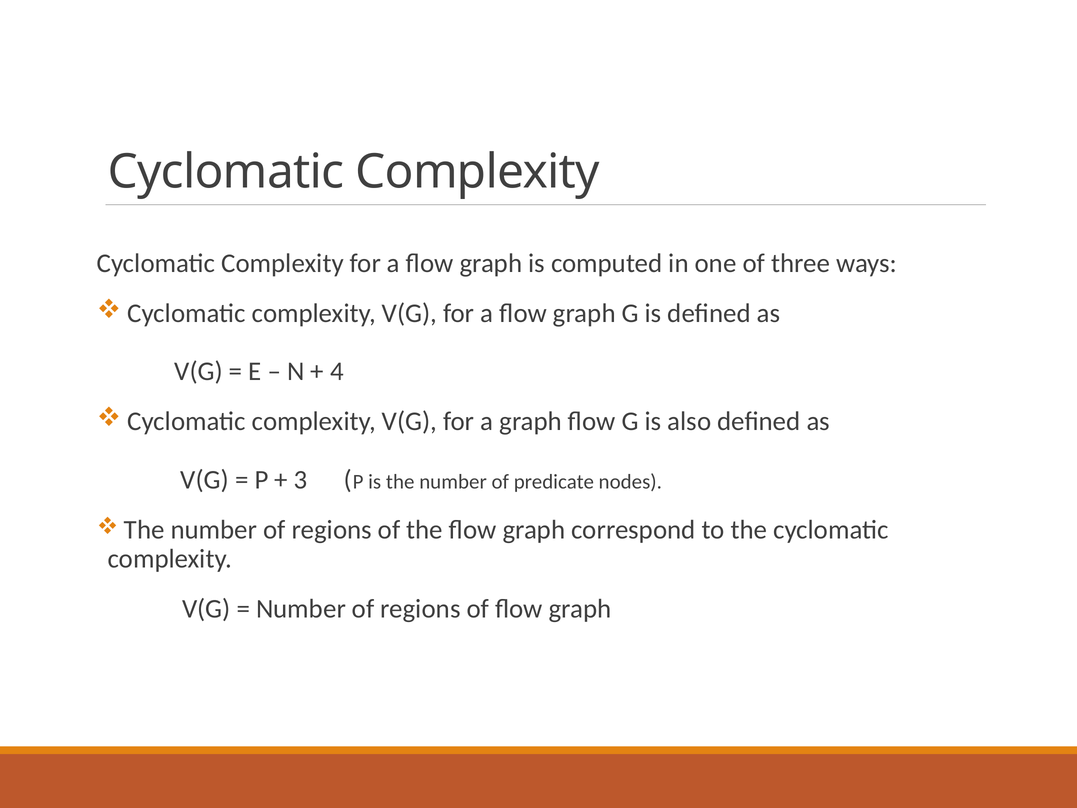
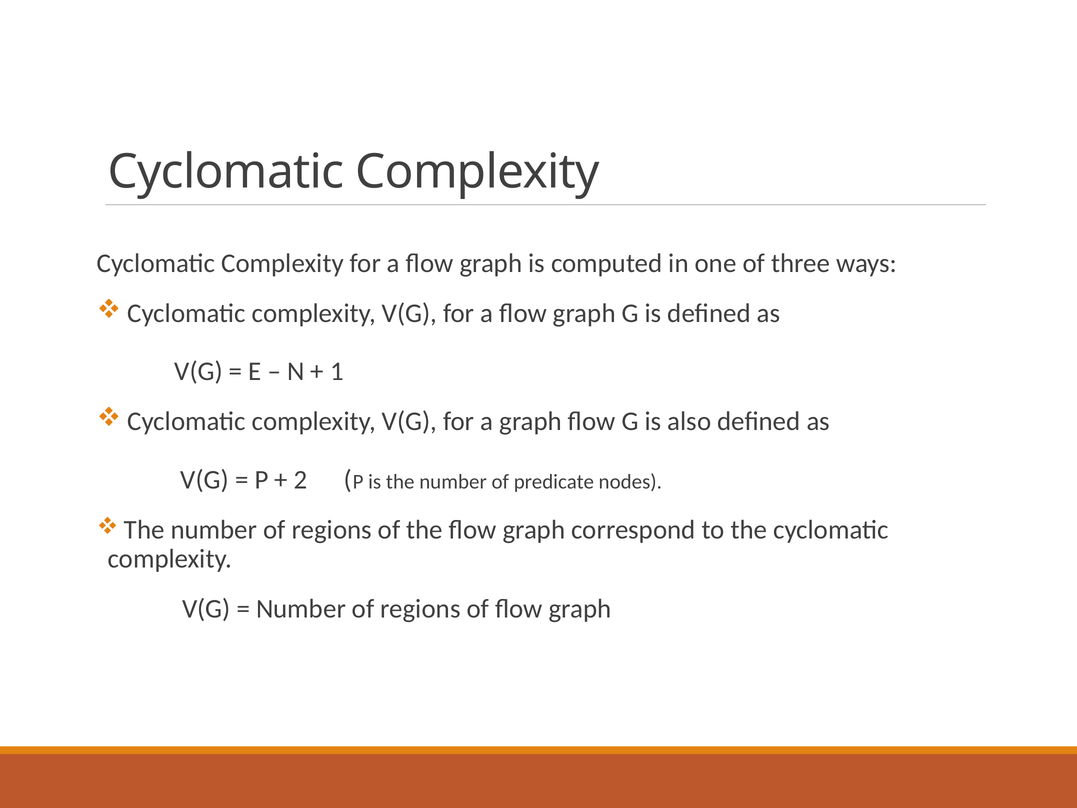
4: 4 -> 1
3: 3 -> 2
